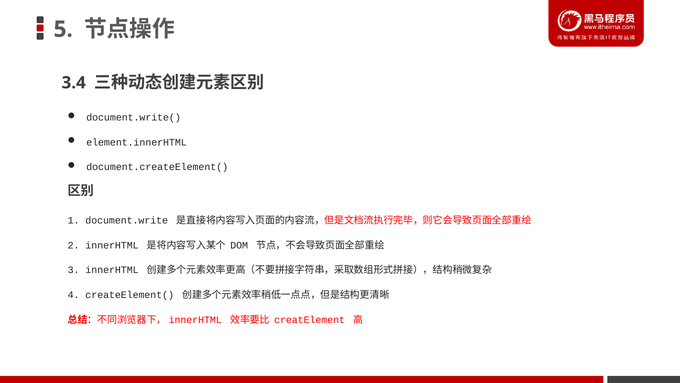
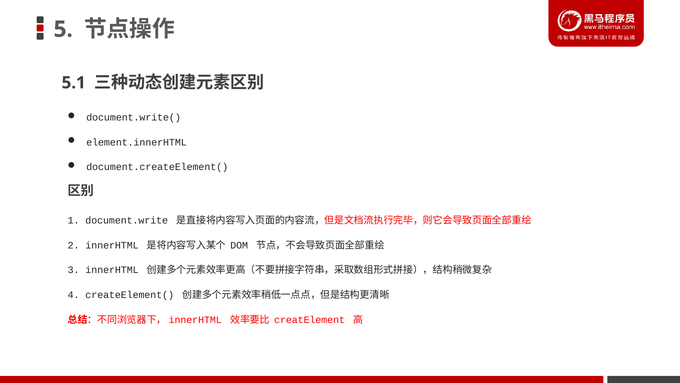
3.4: 3.4 -> 5.1
